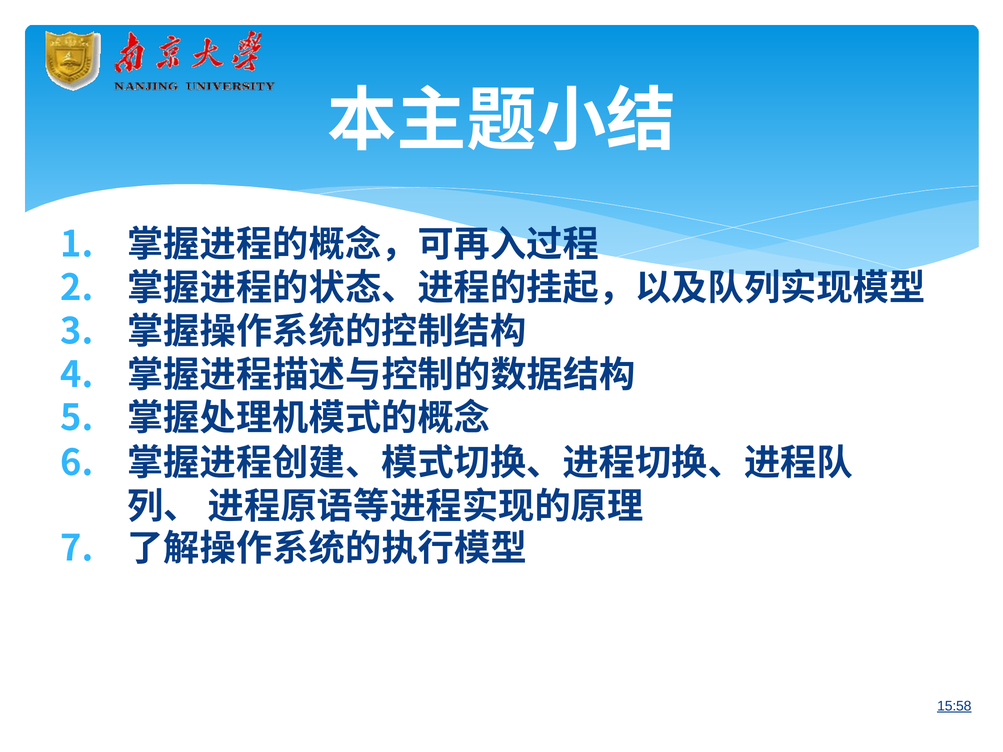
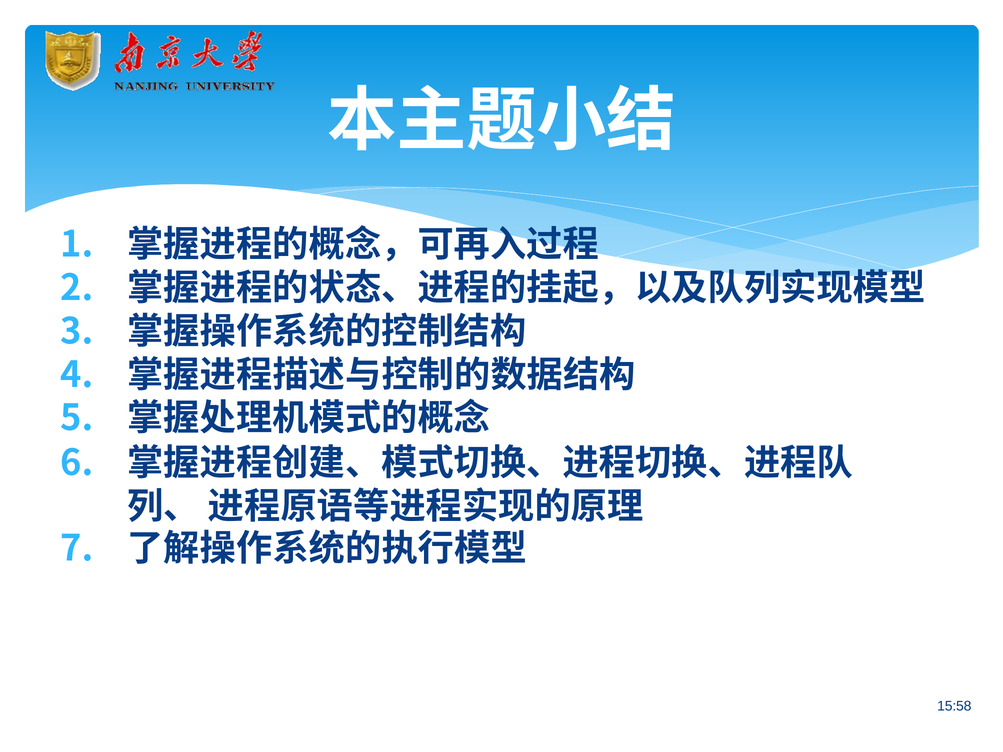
15:58 underline: present -> none
